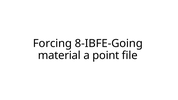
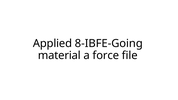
Forcing: Forcing -> Applied
point: point -> force
